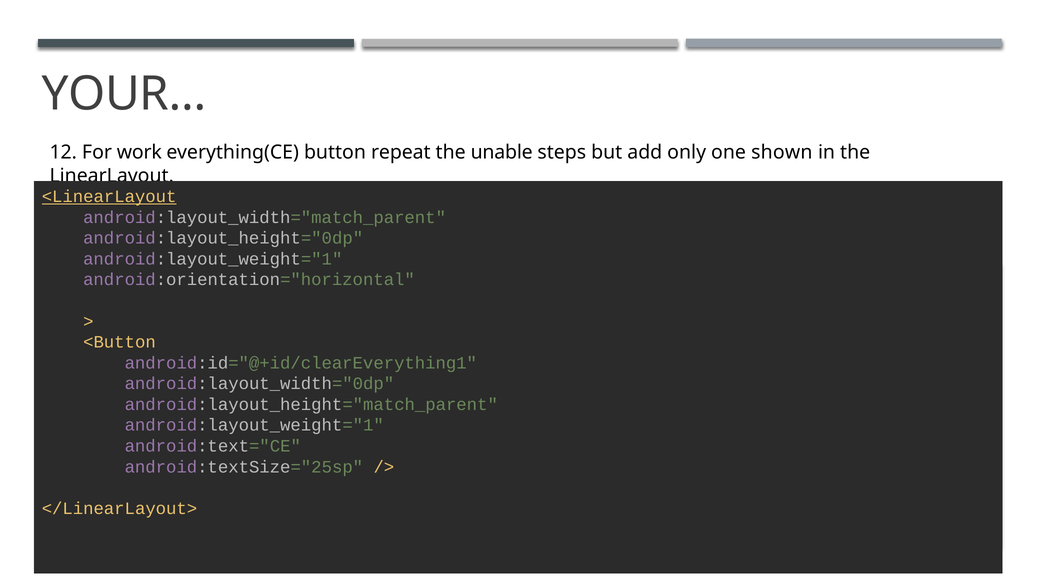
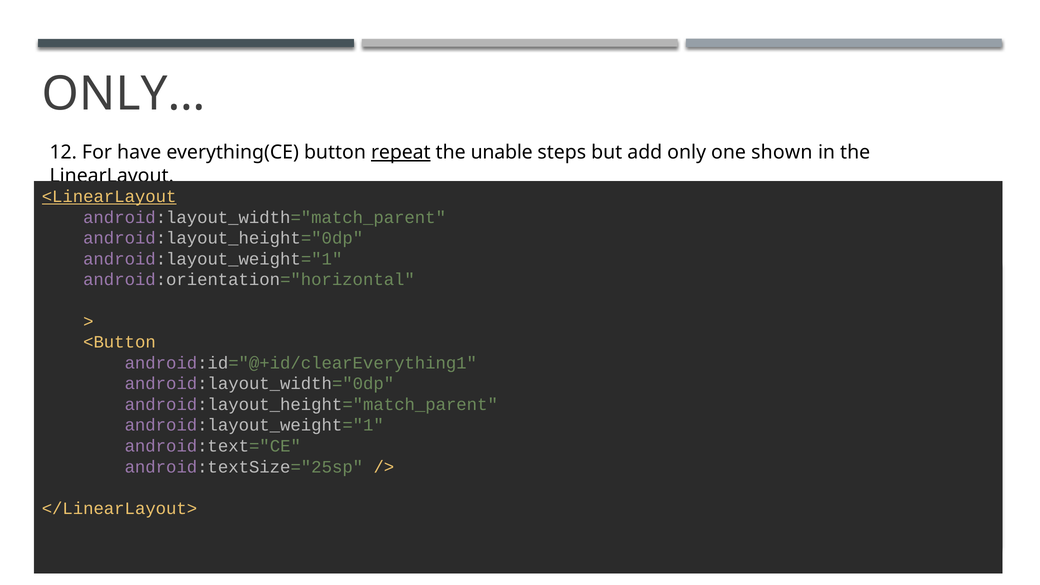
YOUR…: YOUR… -> ONLY…
work: work -> have
repeat underline: none -> present
